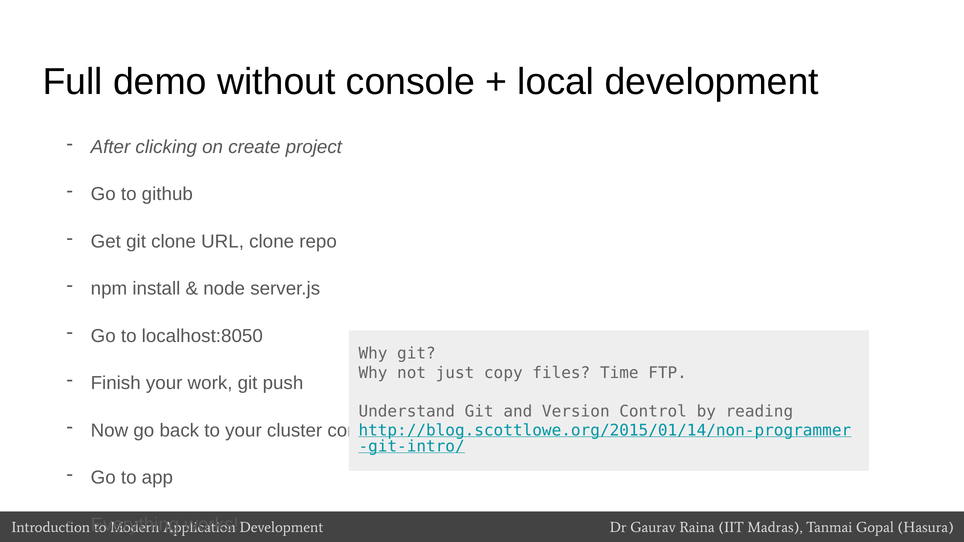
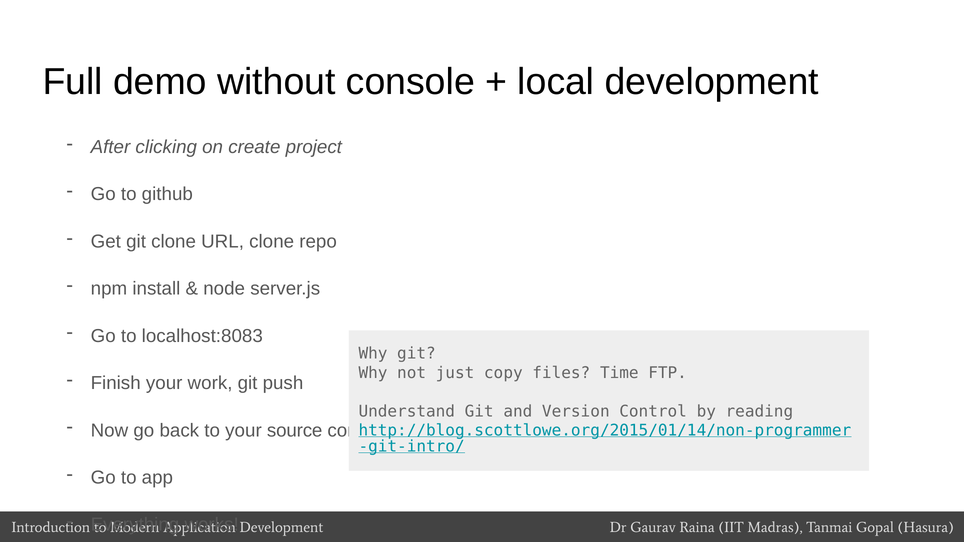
localhost:8050: localhost:8050 -> localhost:8083
cluster: cluster -> source
